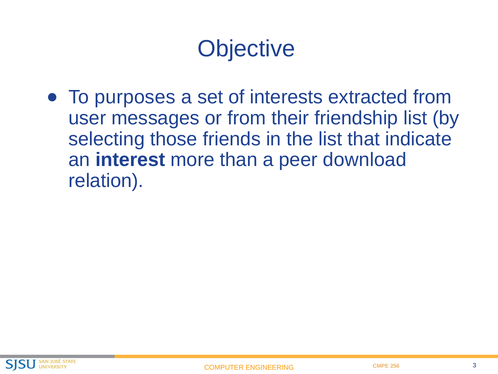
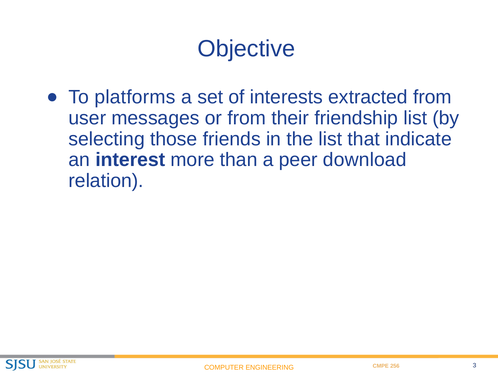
purposes: purposes -> platforms
